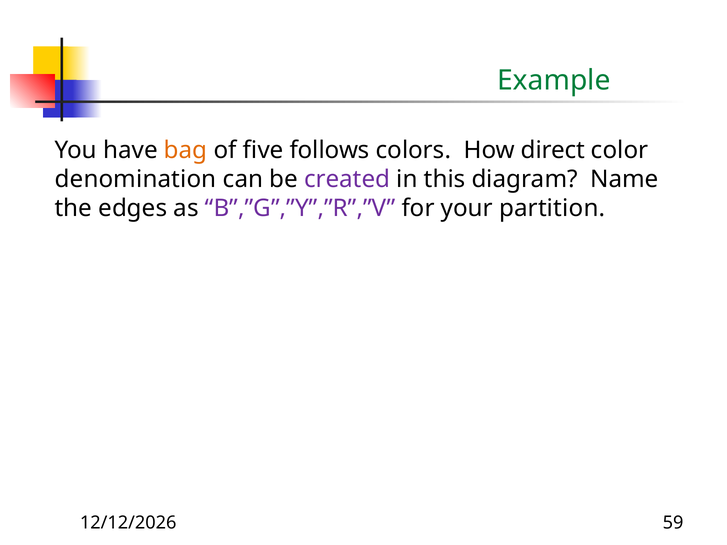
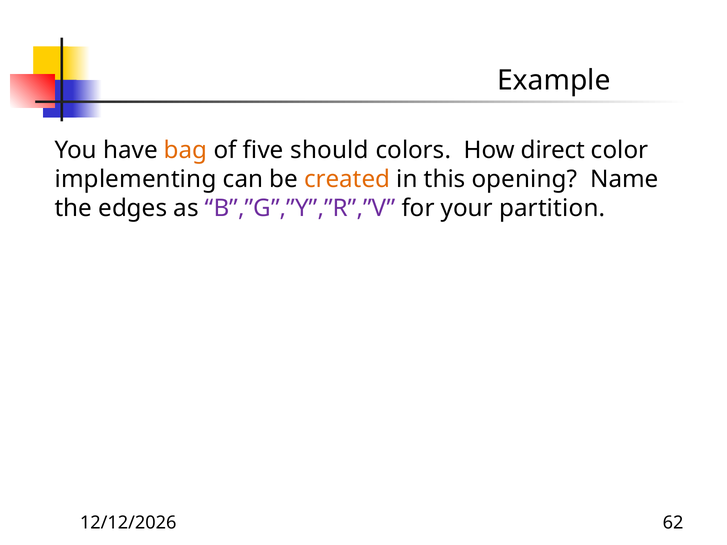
Example colour: green -> black
follows: follows -> should
denomination: denomination -> implementing
created colour: purple -> orange
diagram: diagram -> opening
59: 59 -> 62
